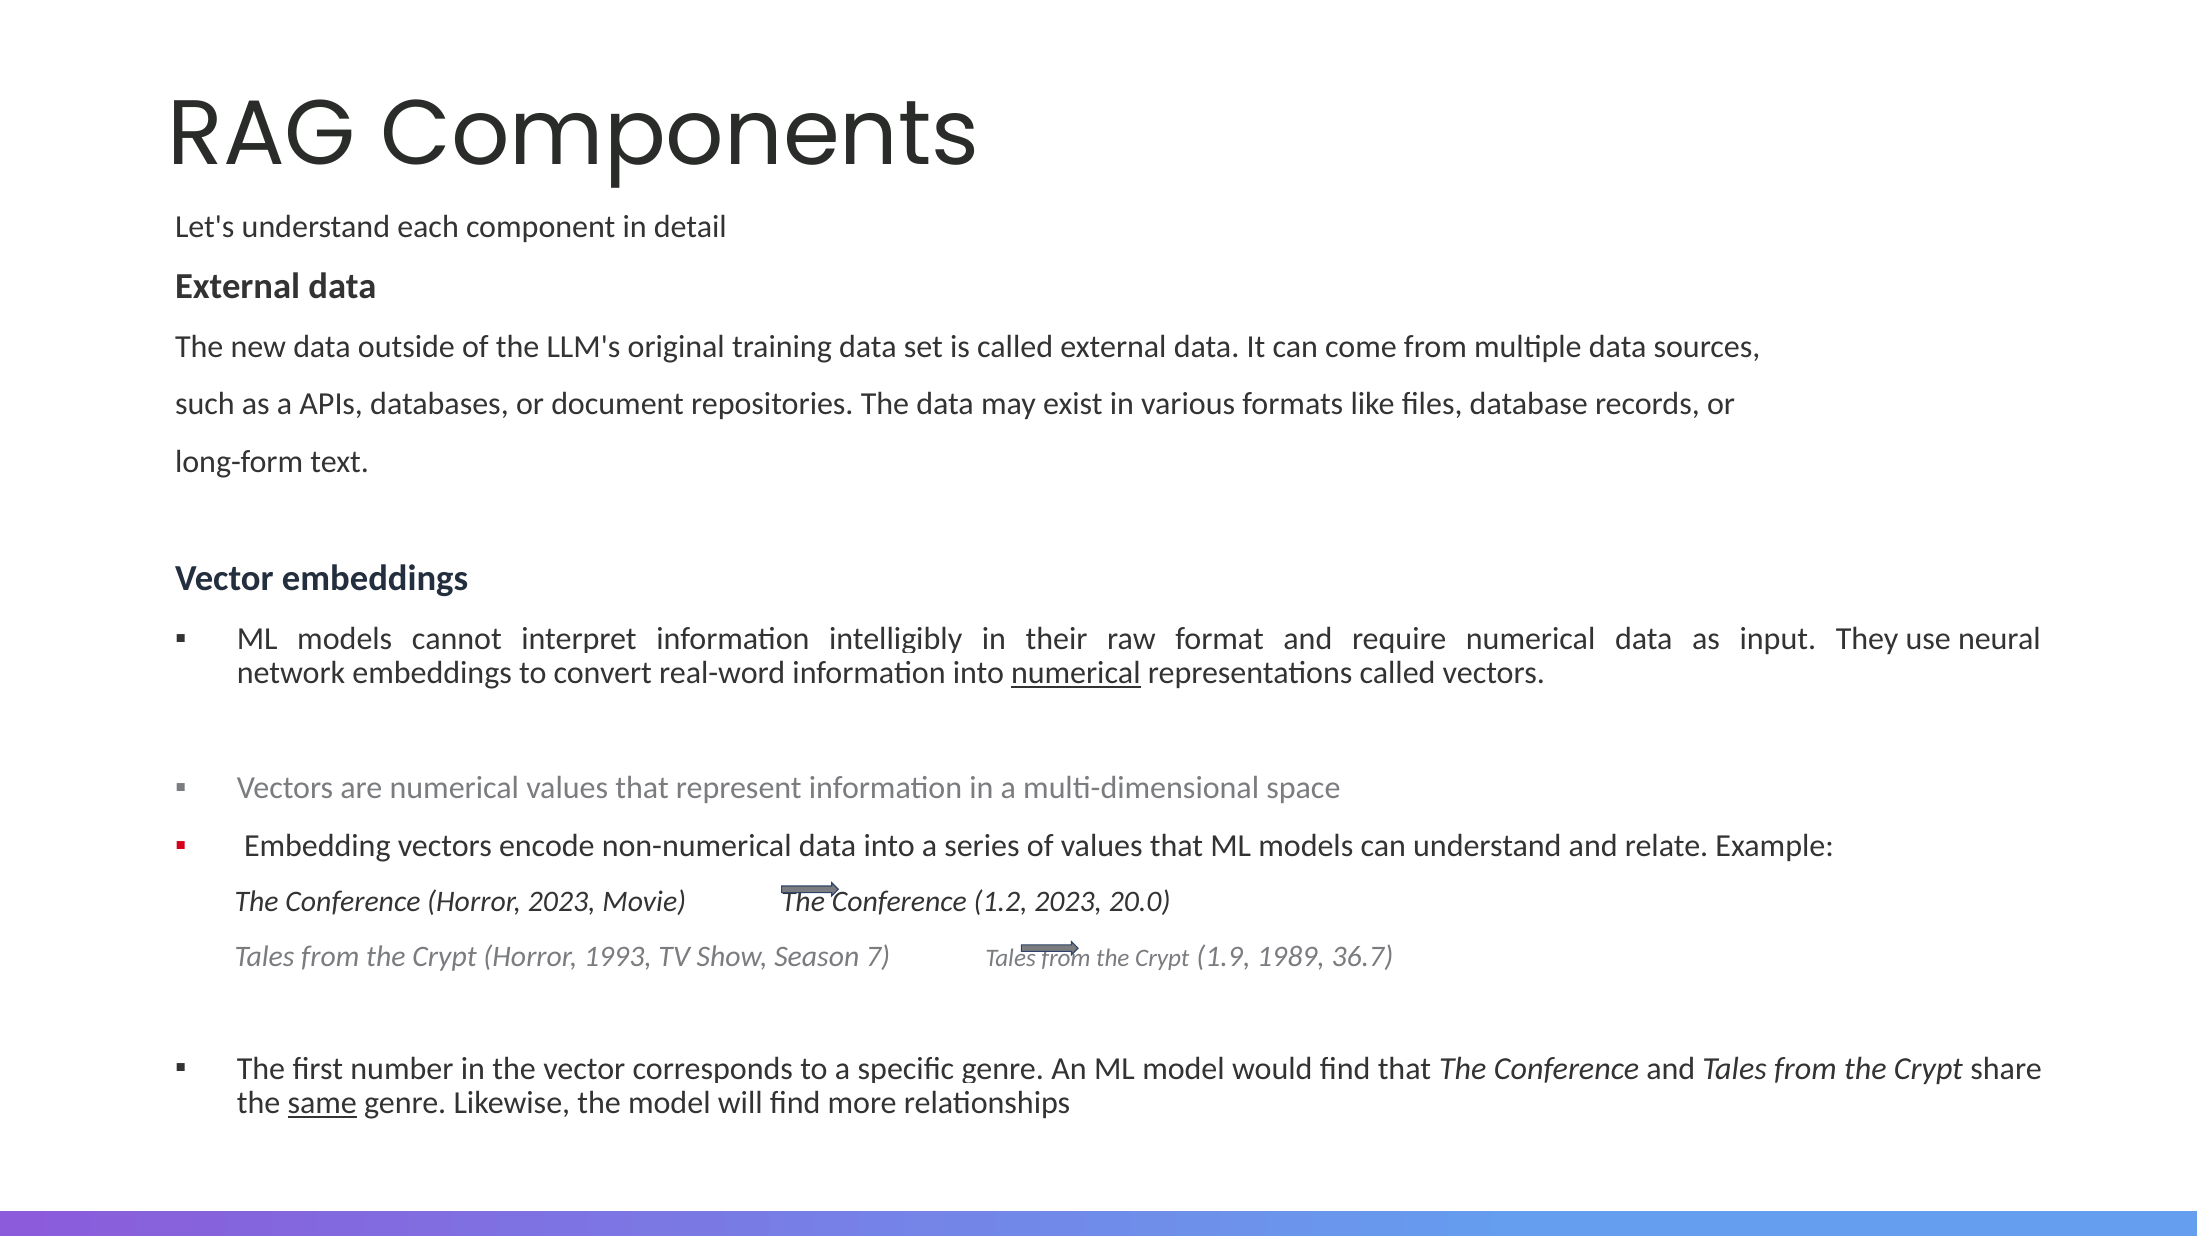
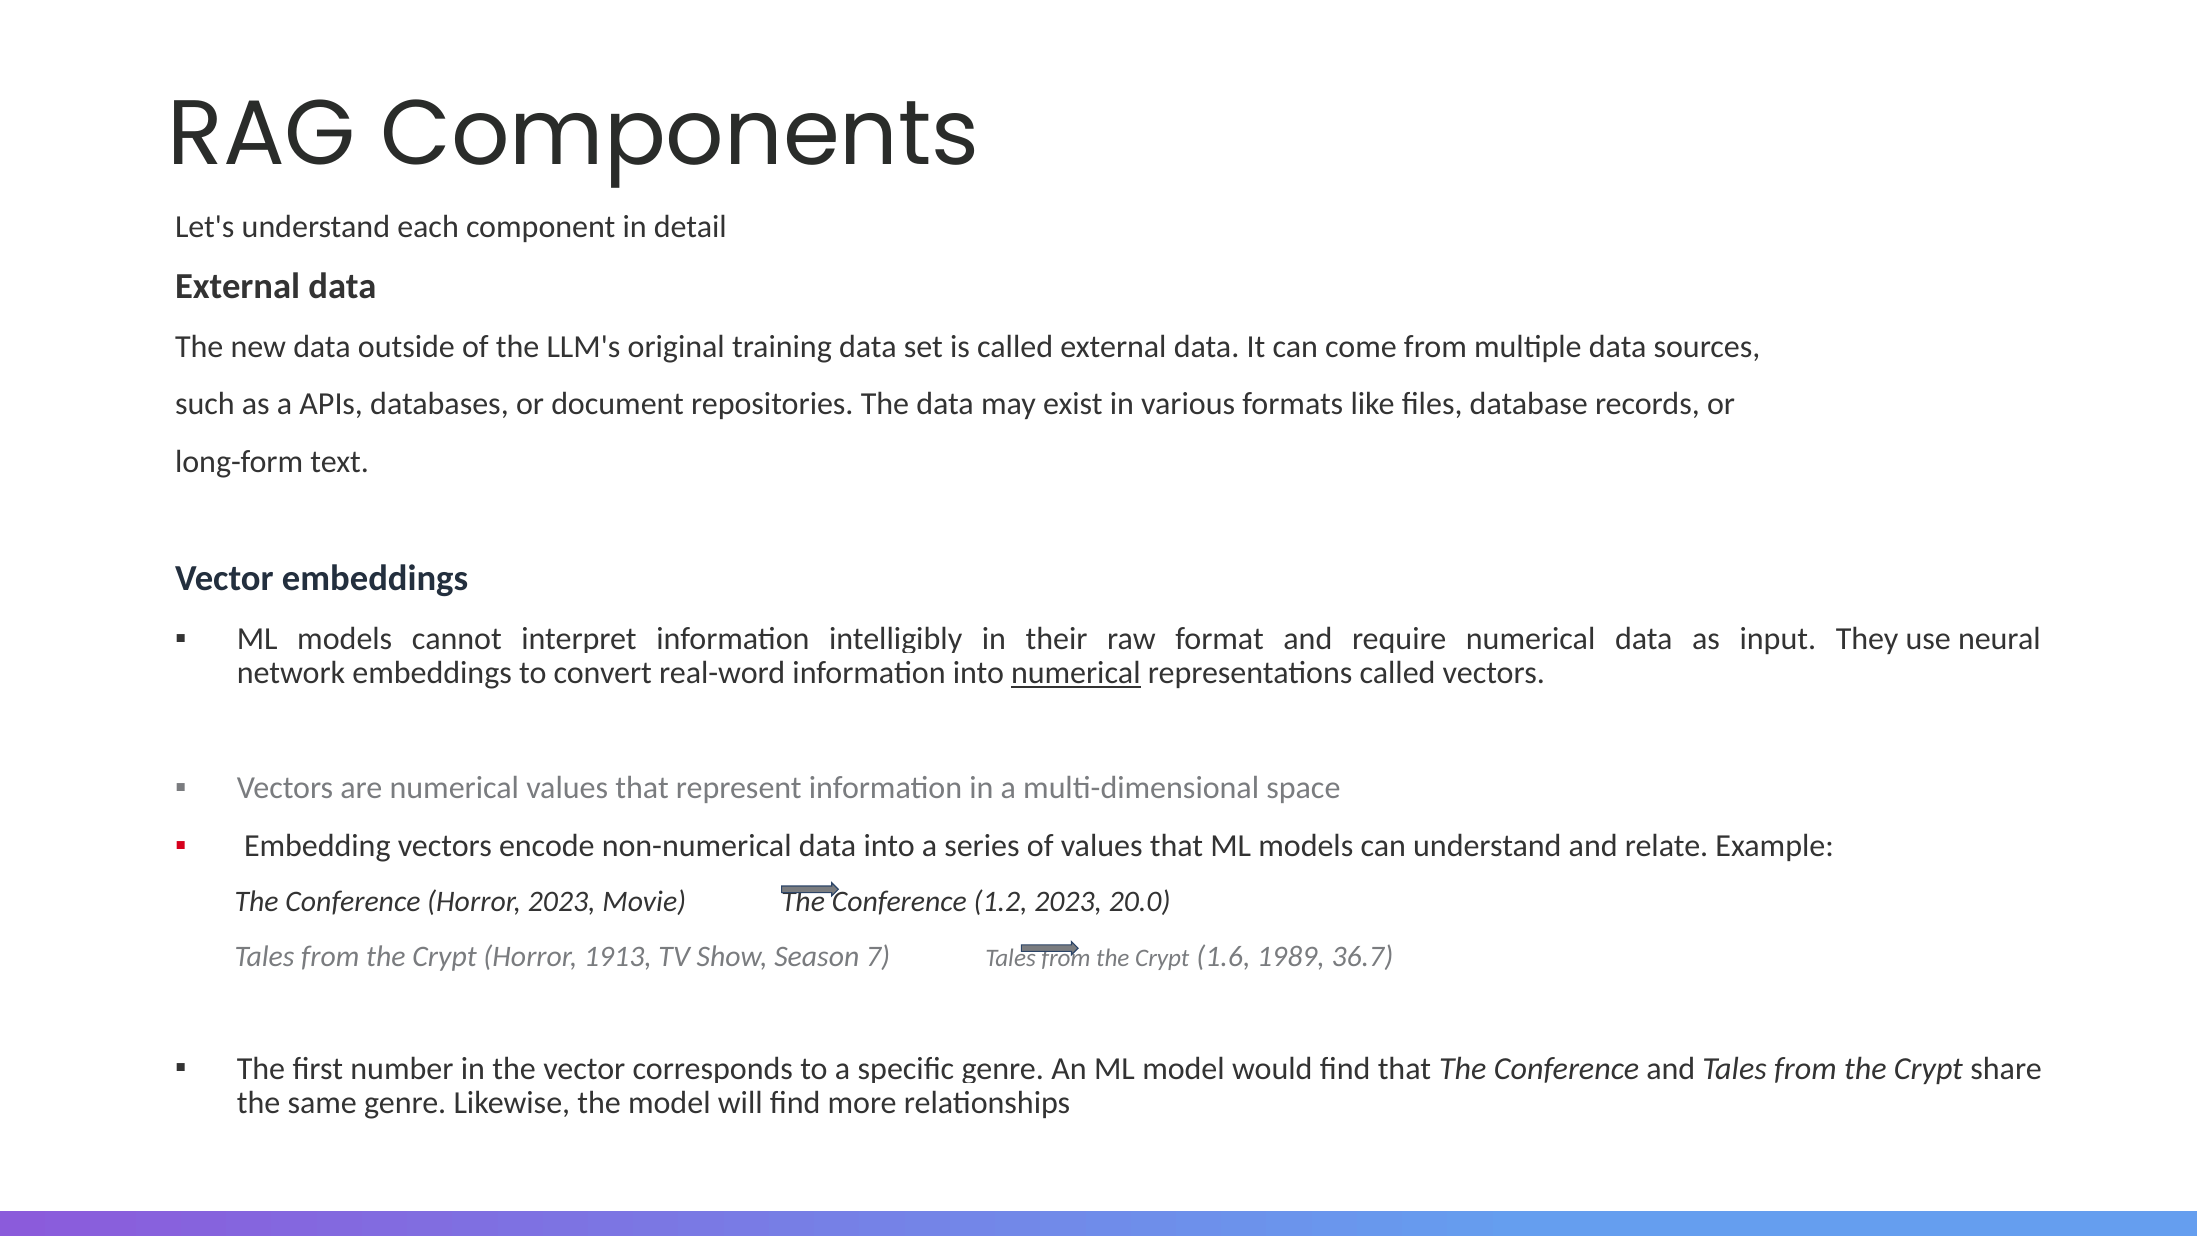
1993: 1993 -> 1913
1.9: 1.9 -> 1.6
same underline: present -> none
